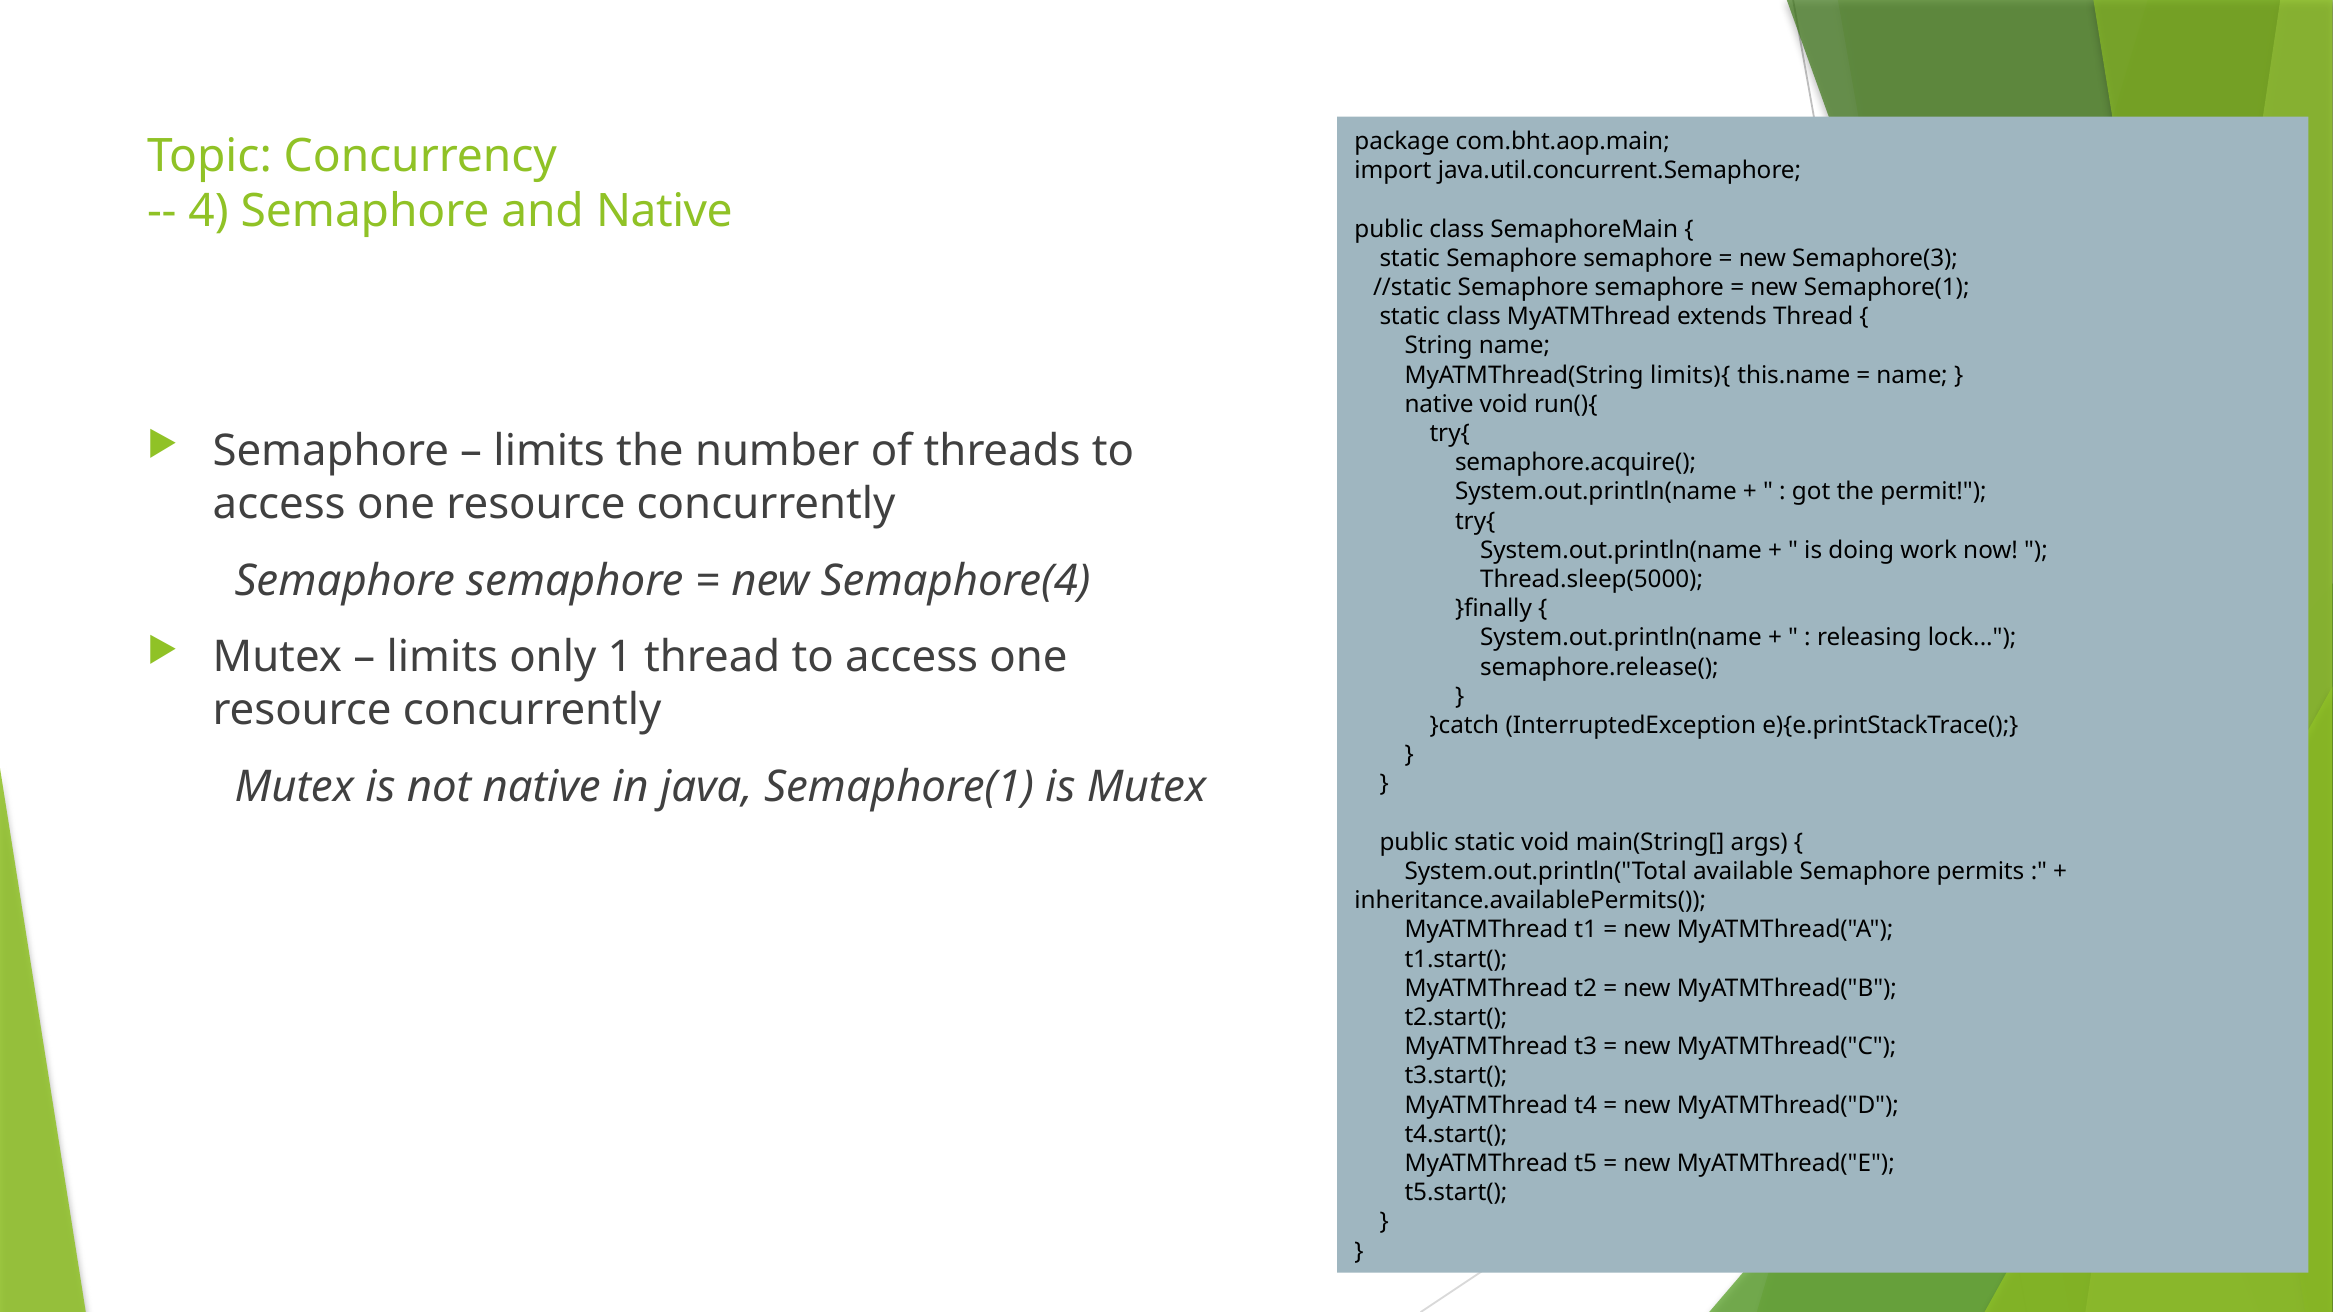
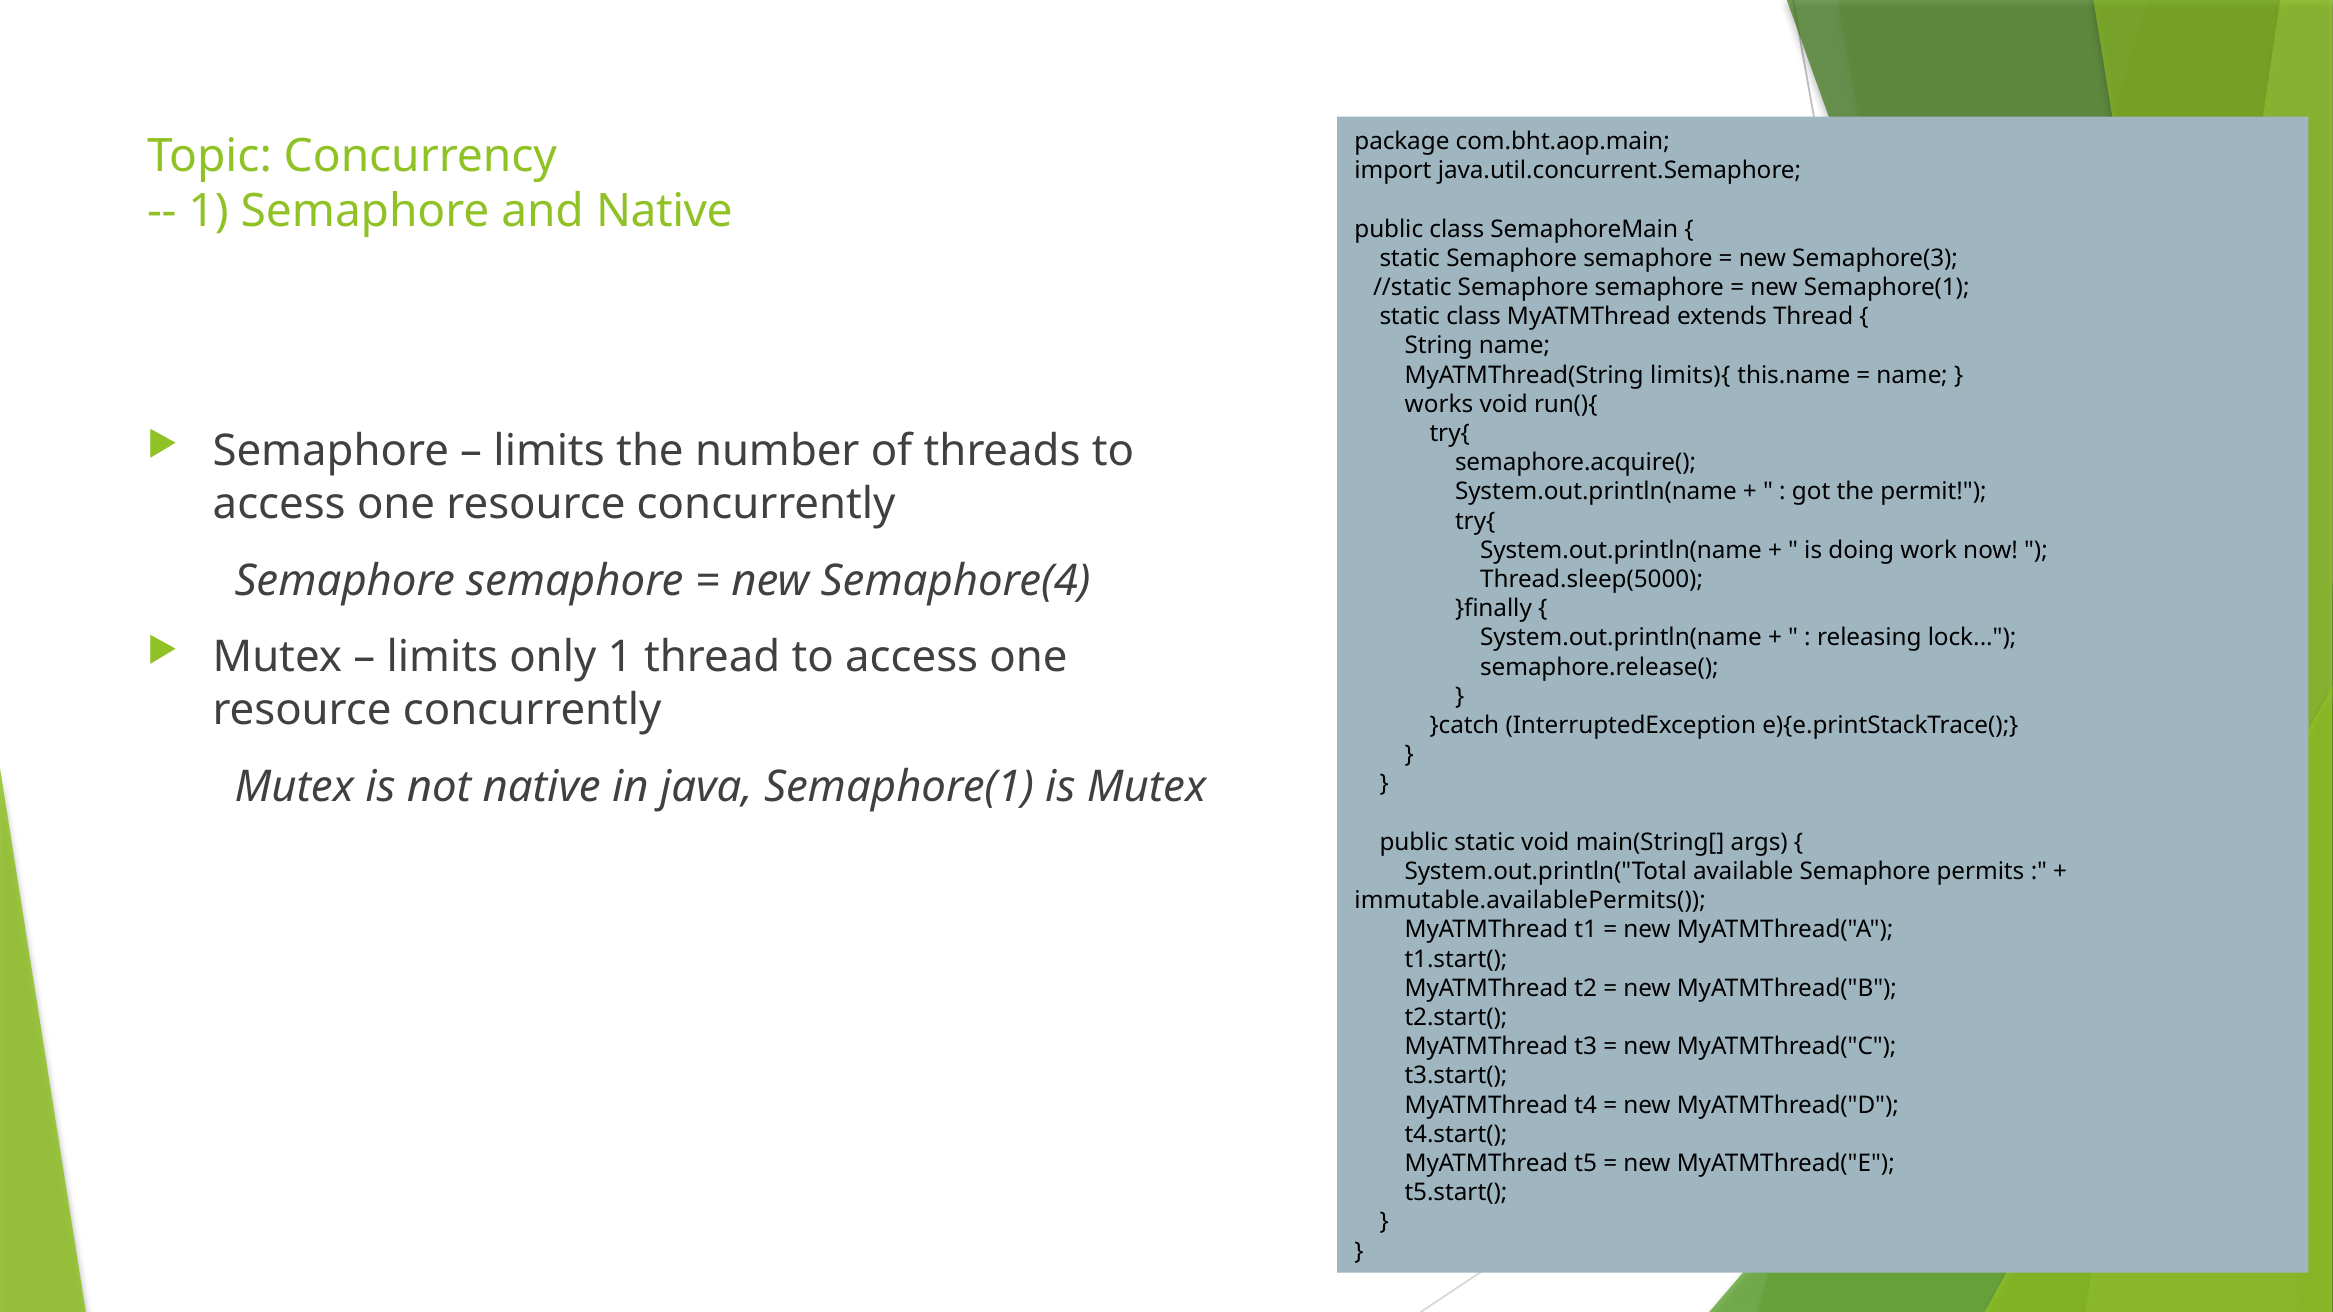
4 at (209, 212): 4 -> 1
native at (1439, 404): native -> works
inheritance.availablePermits(: inheritance.availablePermits( -> immutable.availablePermits(
